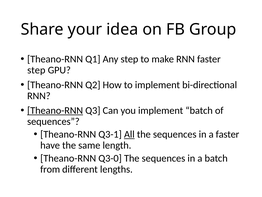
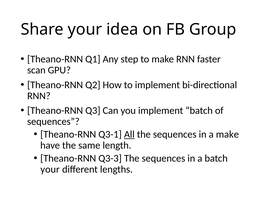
step at (36, 70): step -> scan
Theano-RNN at (55, 110) underline: present -> none
a faster: faster -> make
Q3-0: Q3-0 -> Q3-3
from at (50, 169): from -> your
